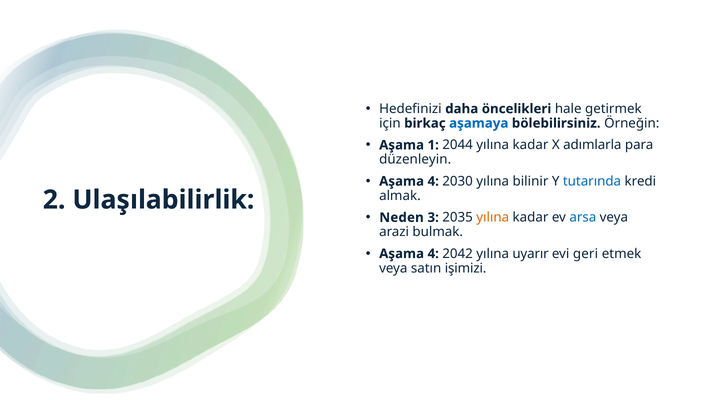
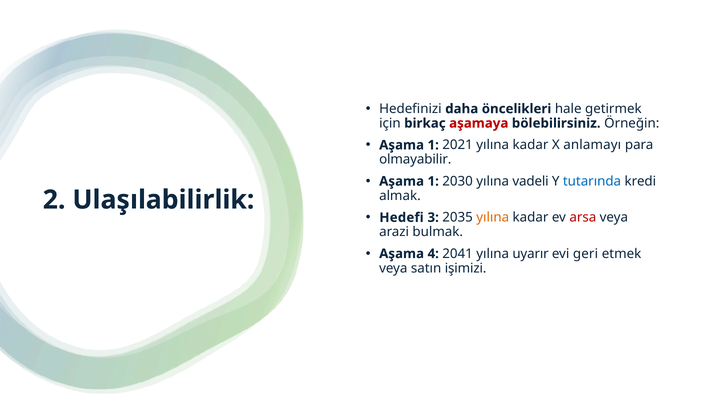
aşamaya colour: blue -> red
2044: 2044 -> 2021
adımlarla: adımlarla -> anlamayı
düzenleyin: düzenleyin -> olmayabilir
4 at (433, 182): 4 -> 1
bilinir: bilinir -> vadeli
Neden: Neden -> Hedefi
arsa colour: blue -> red
2042: 2042 -> 2041
